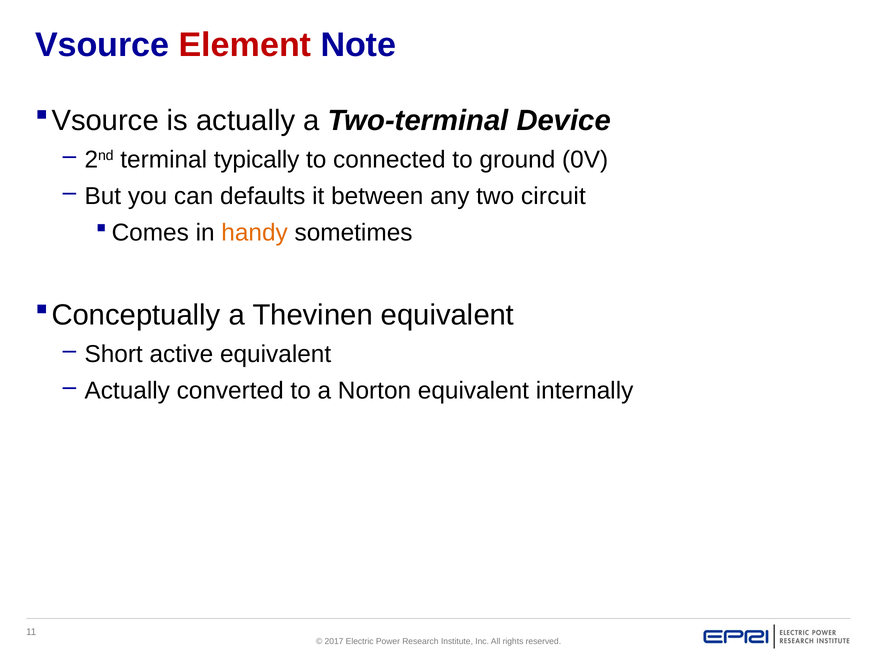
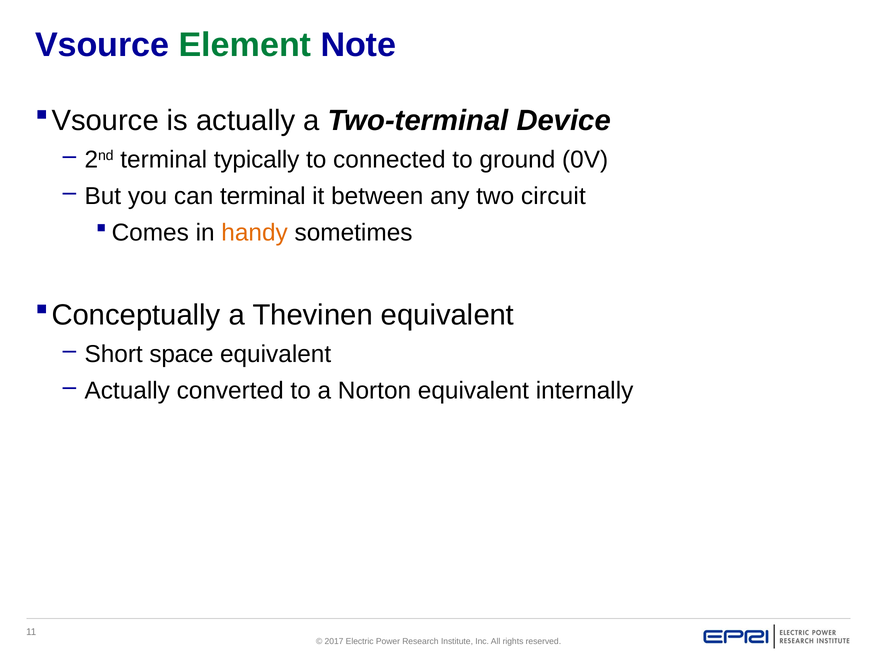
Element colour: red -> green
can defaults: defaults -> terminal
active: active -> space
